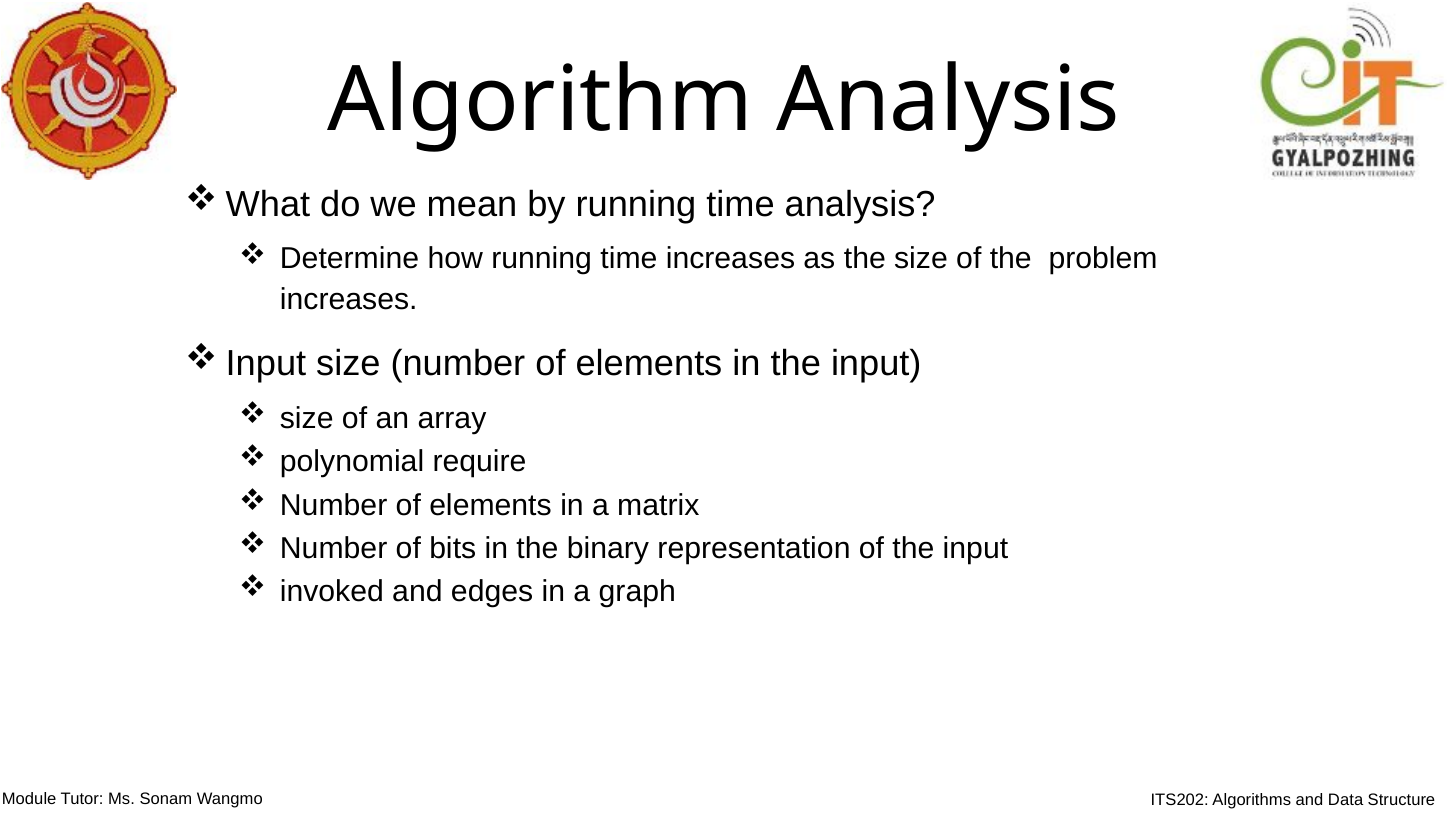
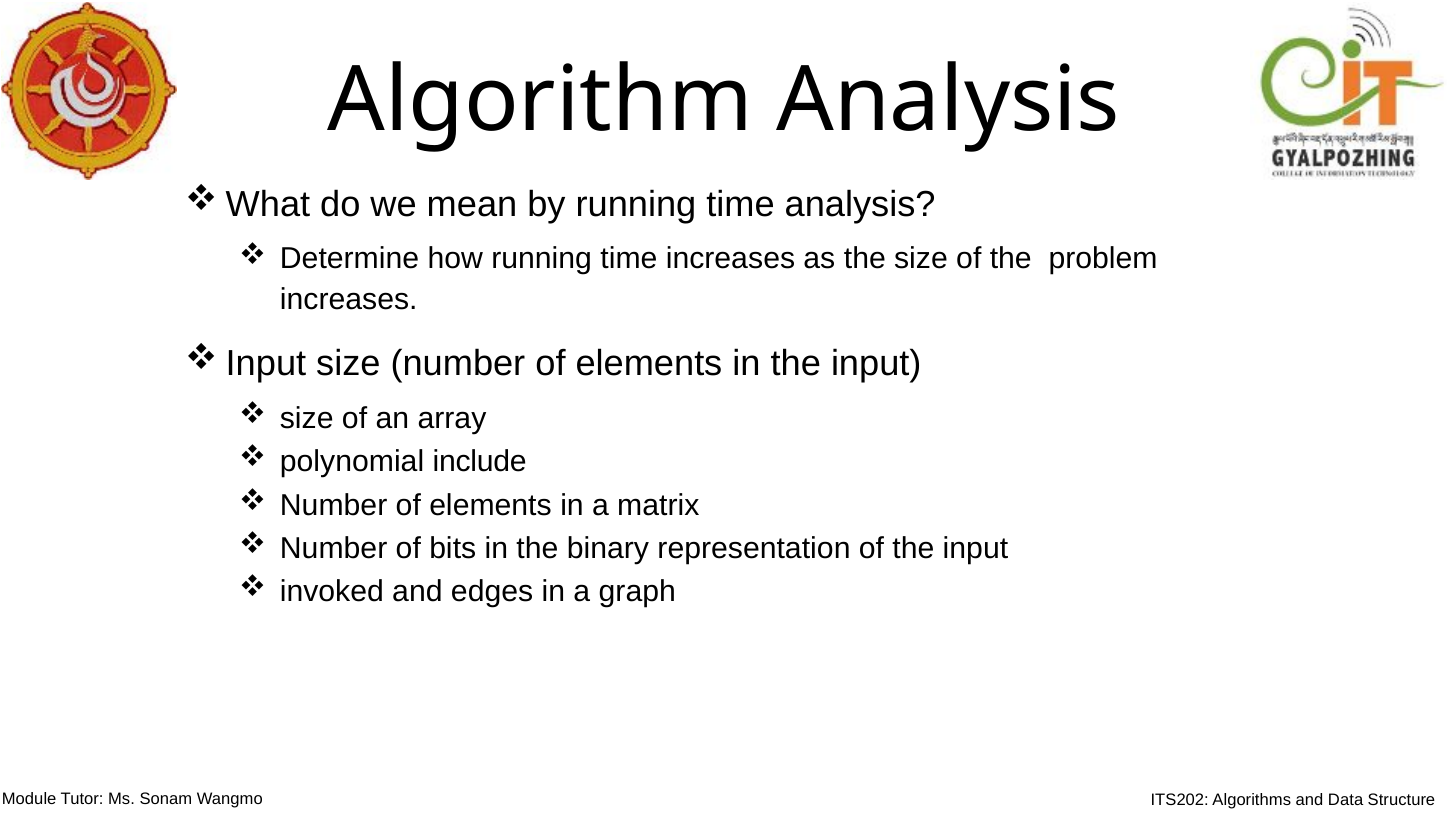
require: require -> include
